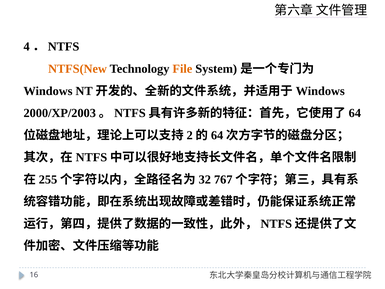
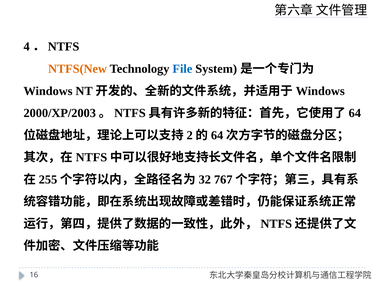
File colour: orange -> blue
